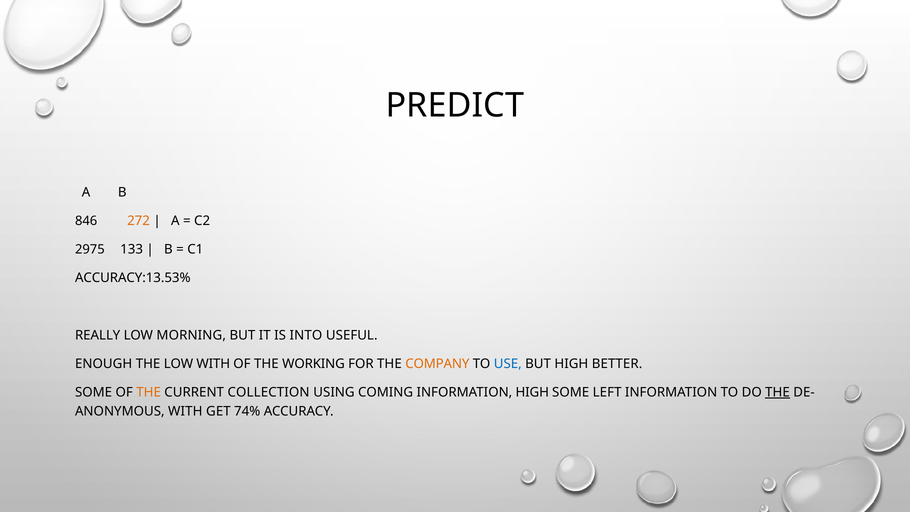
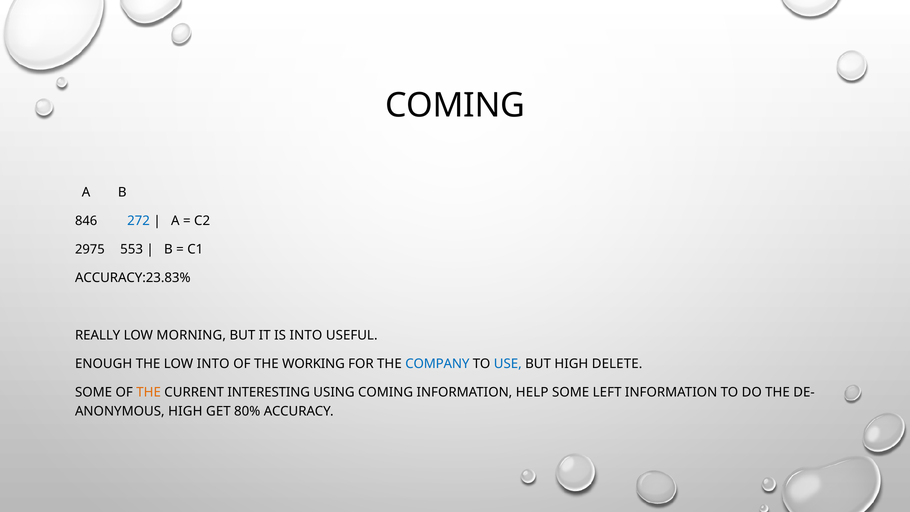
PREDICT at (455, 105): PREDICT -> COMING
272 colour: orange -> blue
133: 133 -> 553
ACCURACY:13.53%: ACCURACY:13.53% -> ACCURACY:23.83%
LOW WITH: WITH -> INTO
COMPANY colour: orange -> blue
BETTER: BETTER -> DELETE
COLLECTION: COLLECTION -> INTERESTING
INFORMATION HIGH: HIGH -> HELP
THE at (778, 392) underline: present -> none
WITH at (185, 411): WITH -> HIGH
74%: 74% -> 80%
